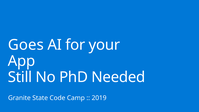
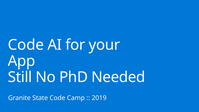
Goes at (26, 45): Goes -> Code
